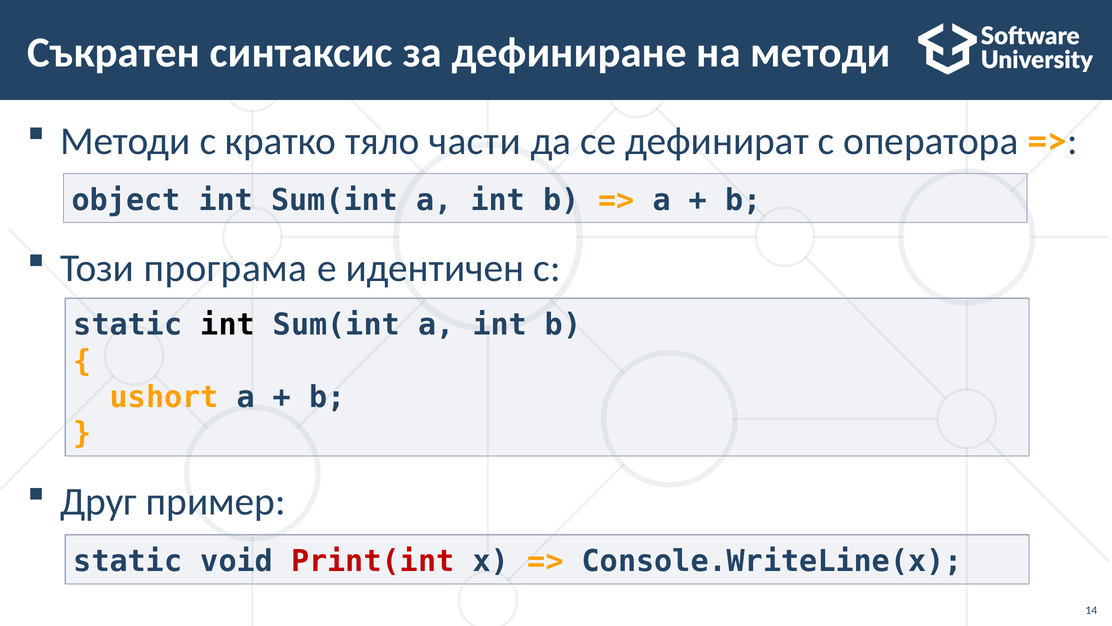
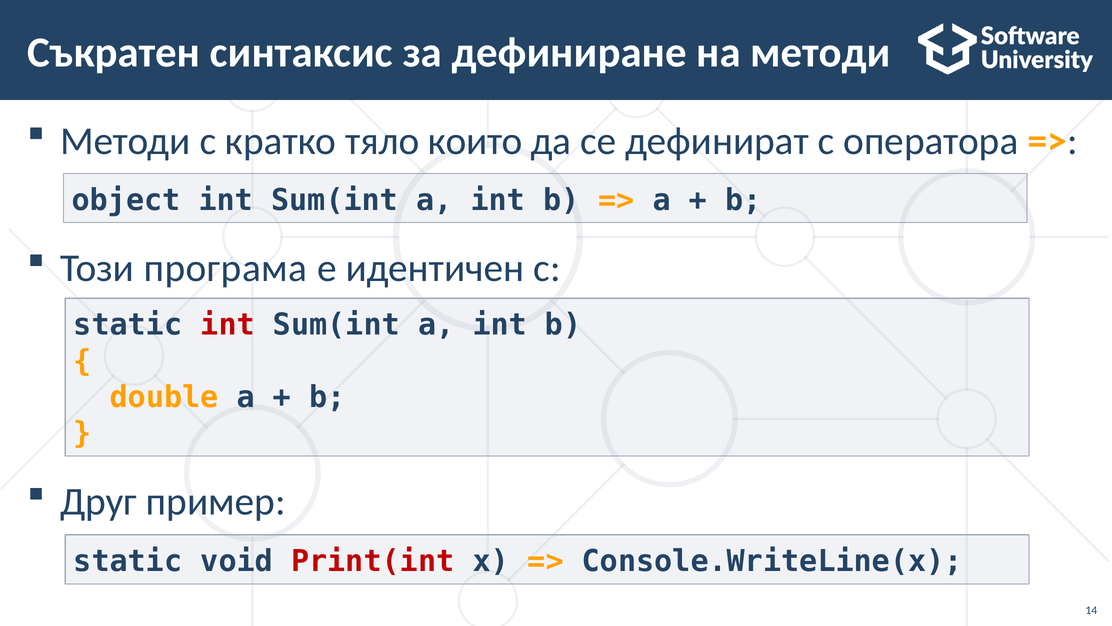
части: части -> които
int at (228, 325) colour: black -> red
ushort: ushort -> double
